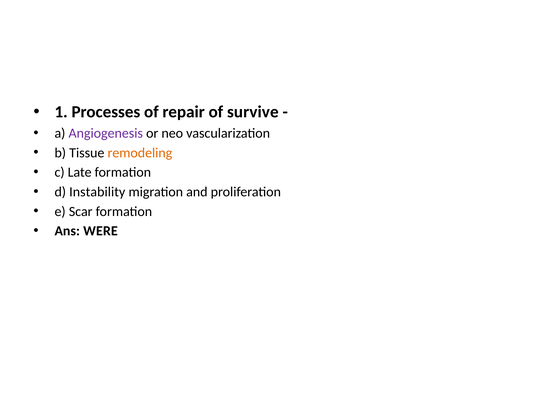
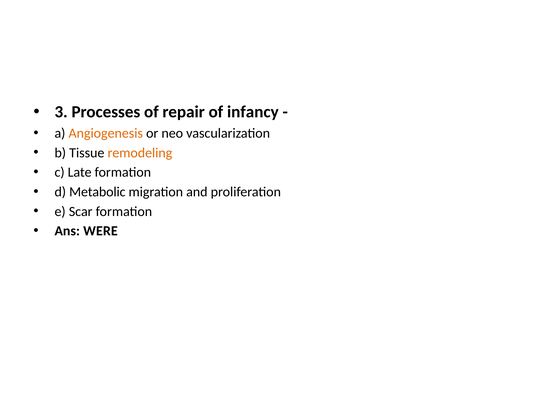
1: 1 -> 3
survive: survive -> infancy
Angiogenesis colour: purple -> orange
Instability: Instability -> Metabolic
